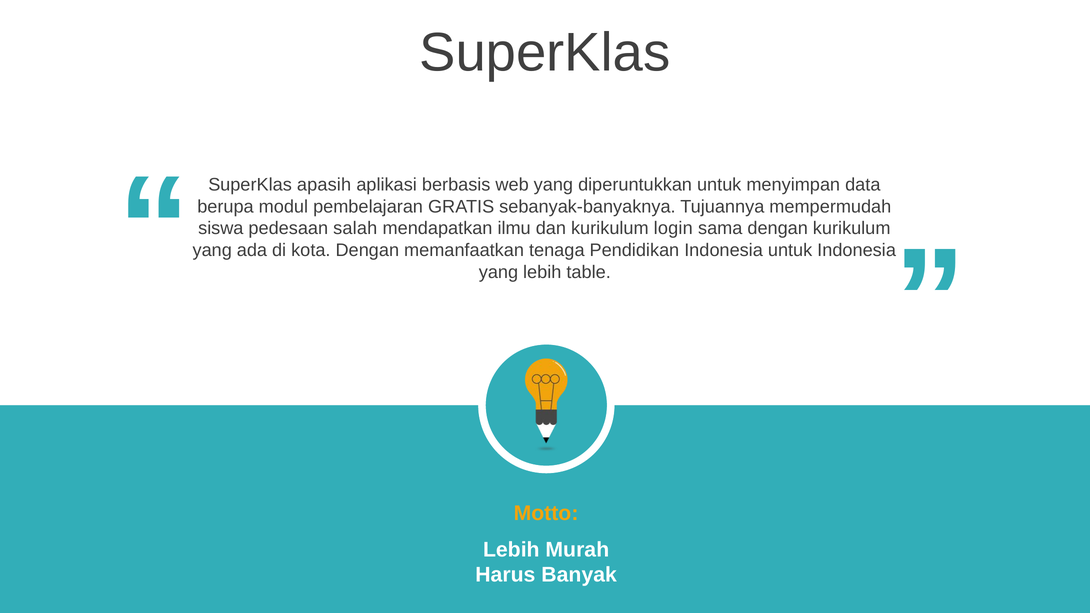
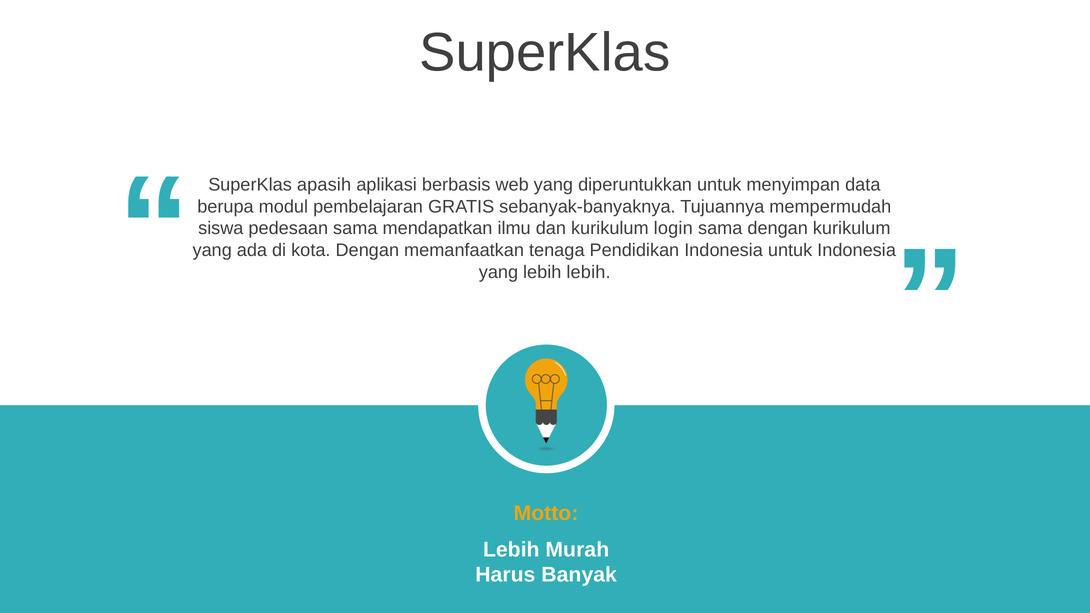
pedesaan salah: salah -> sama
lebih table: table -> lebih
